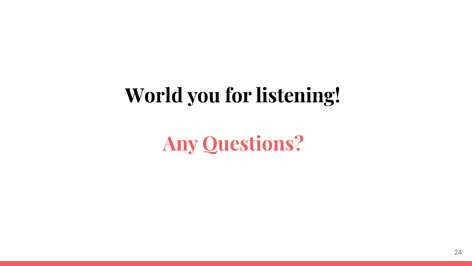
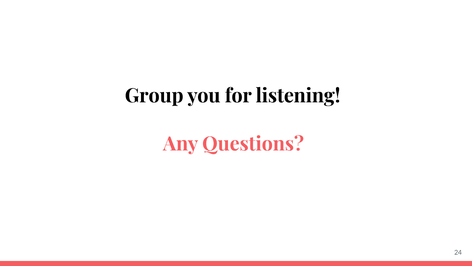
World: World -> Group
